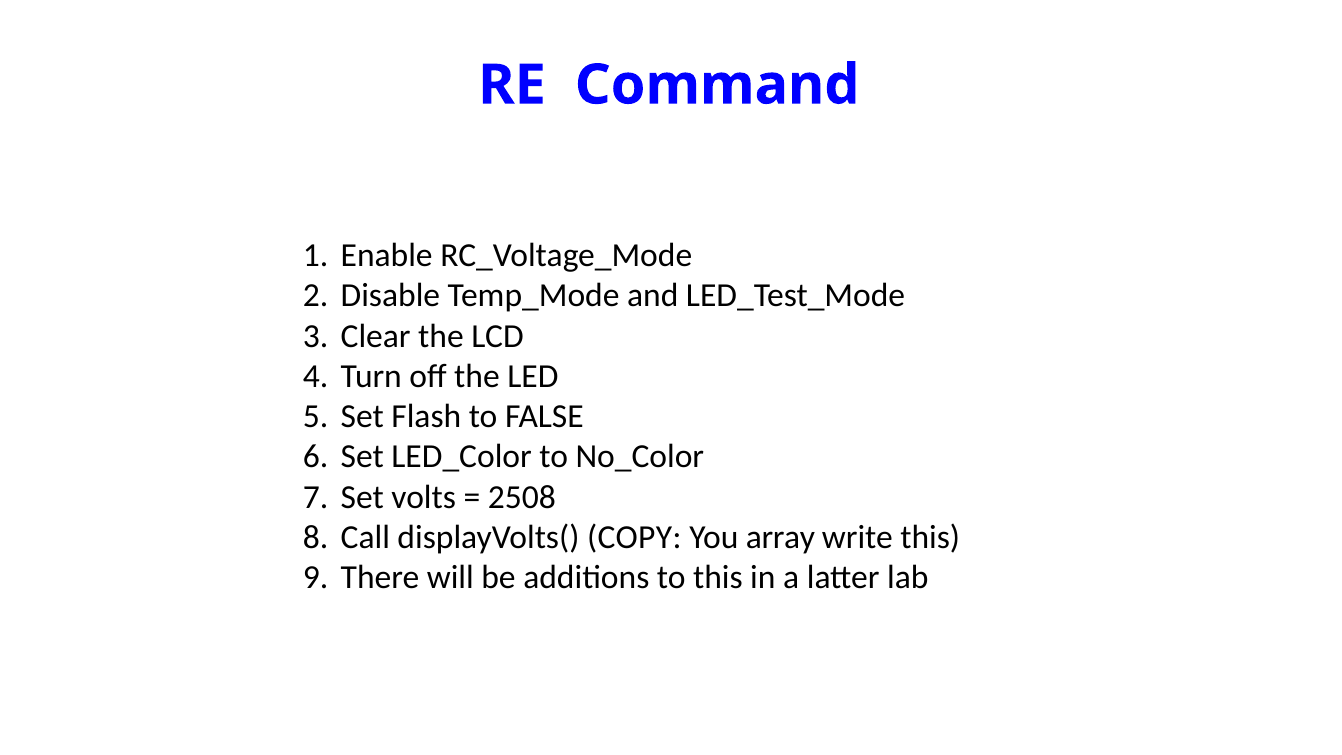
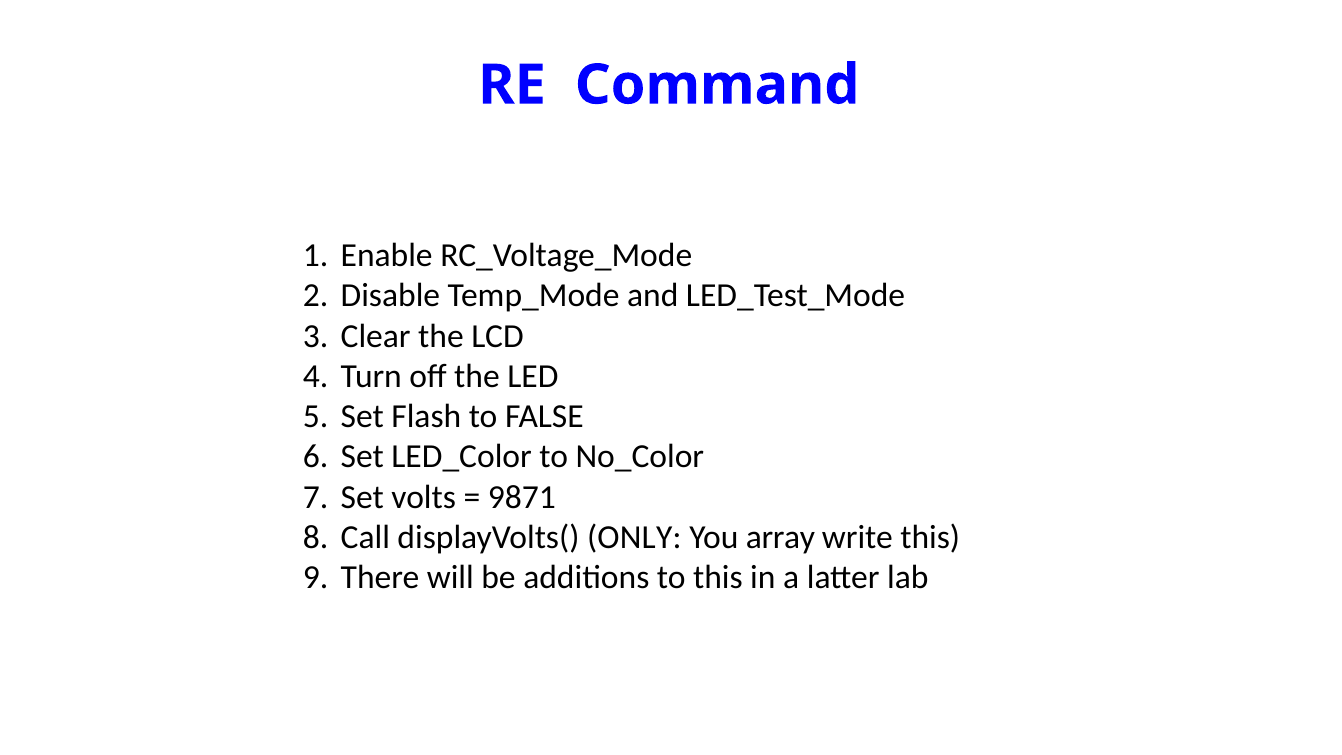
2508: 2508 -> 9871
COPY: COPY -> ONLY
